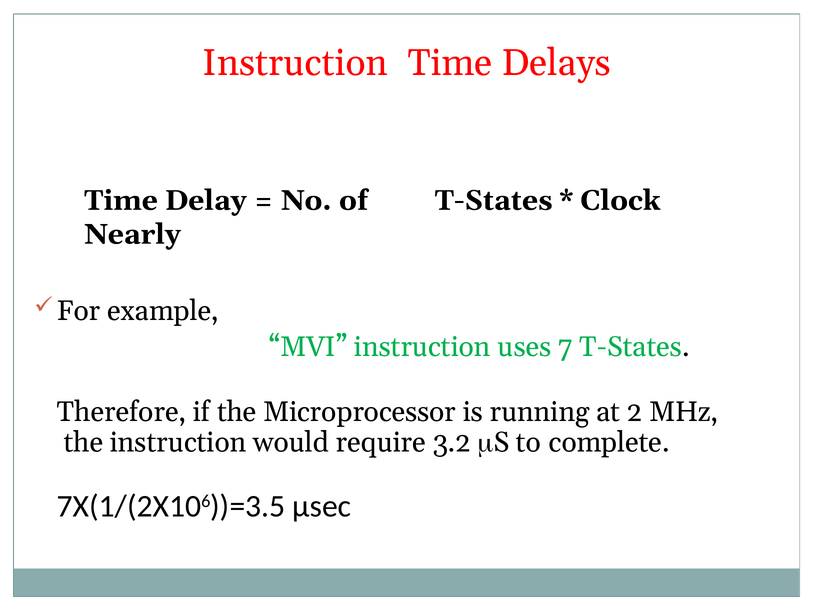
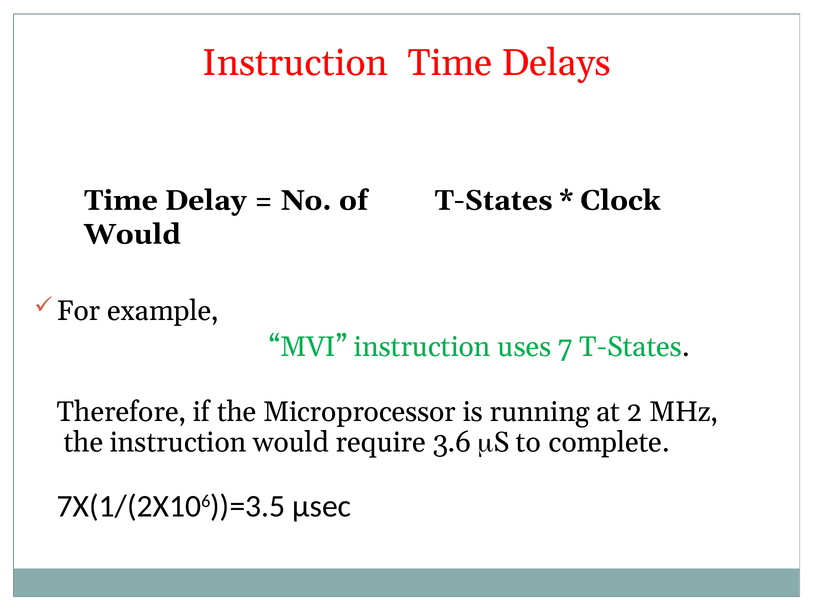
Nearly at (132, 235): Nearly -> Would
3.2: 3.2 -> 3.6
